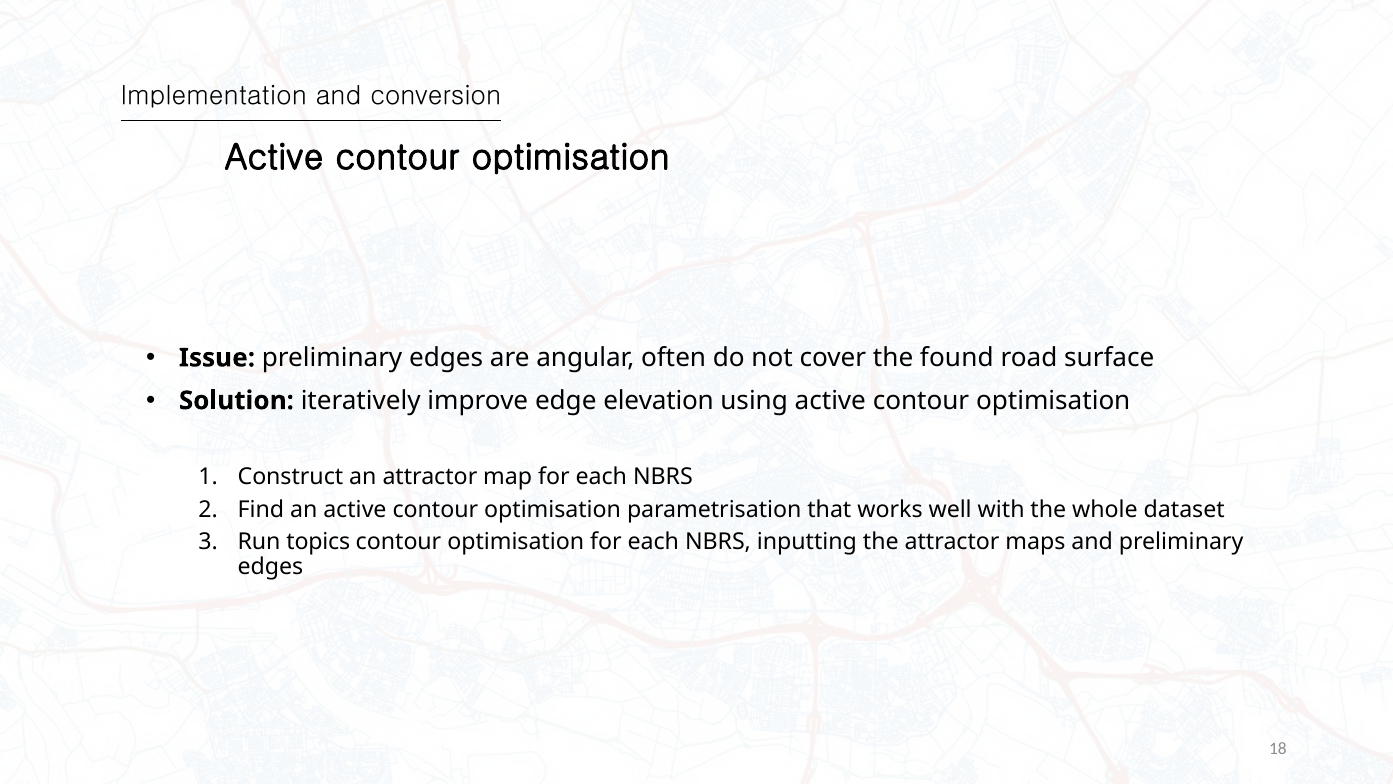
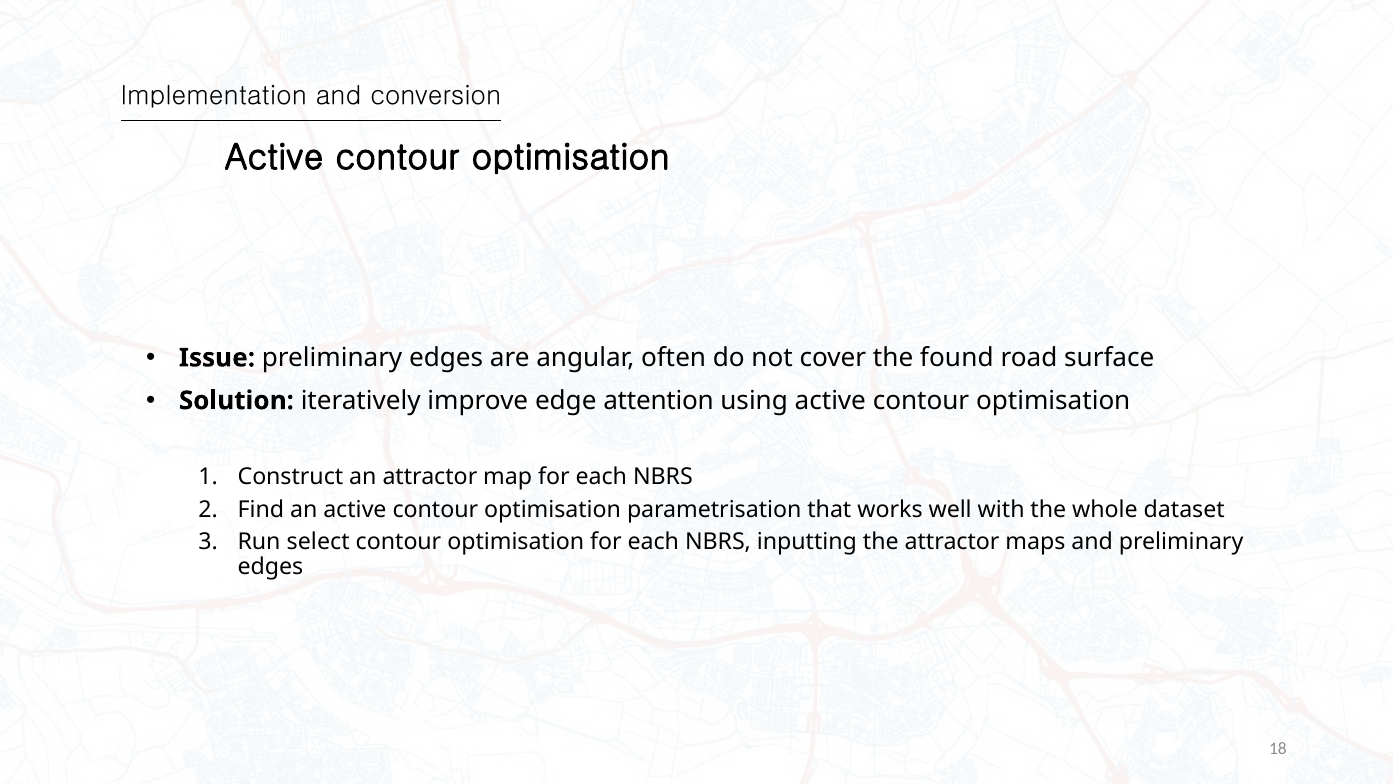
elevation: elevation -> attention
topics: topics -> select
